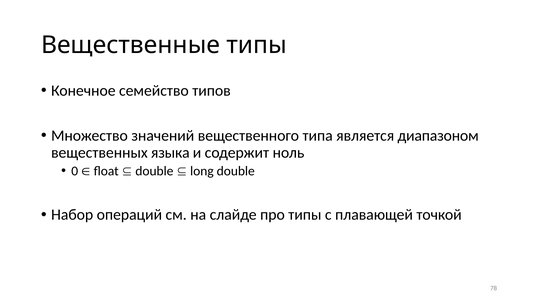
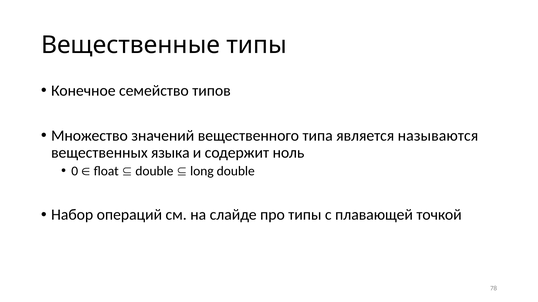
диапазоном: диапазоном -> называются
